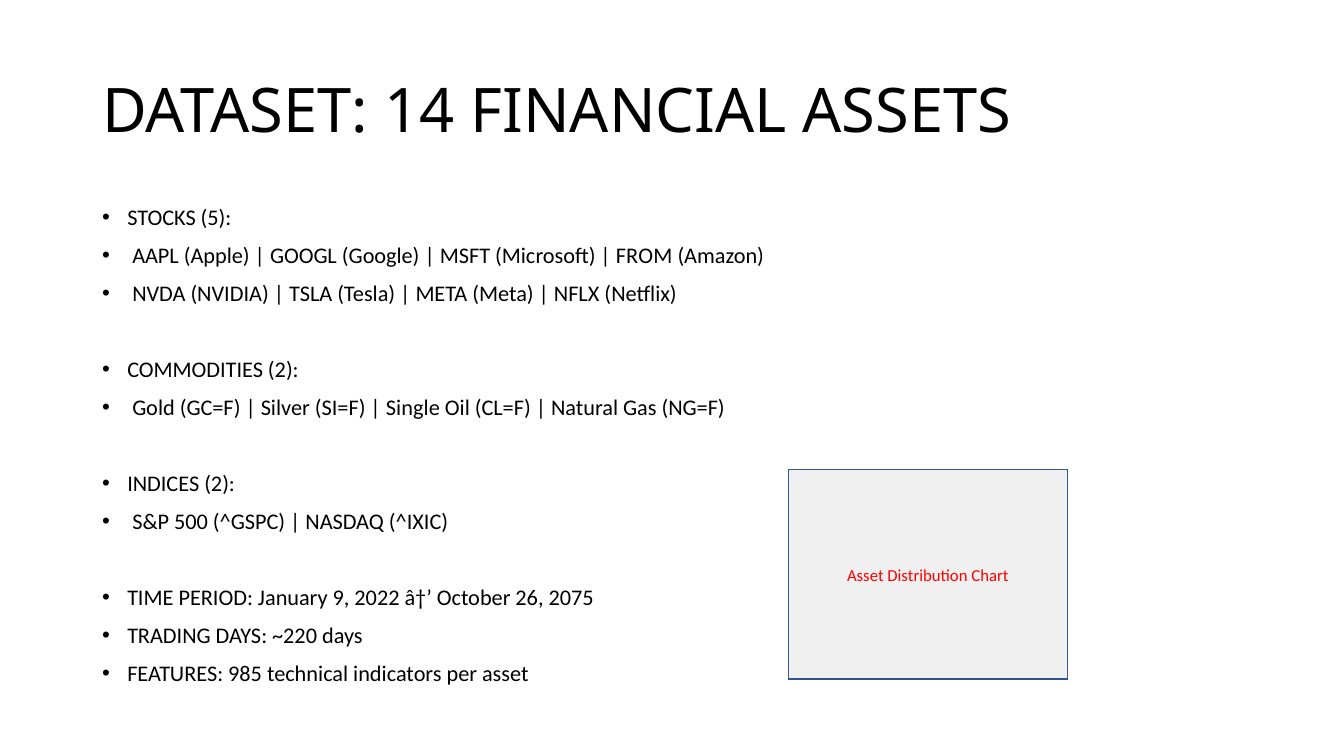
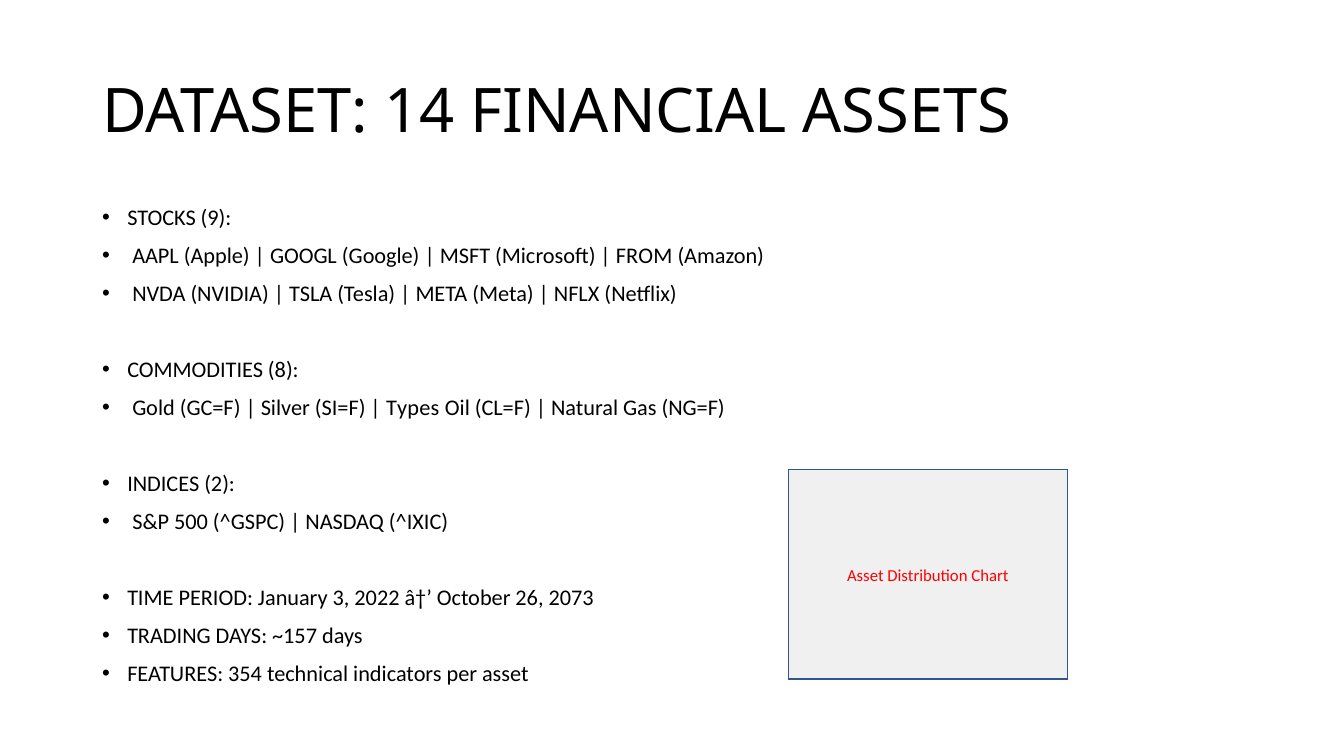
5: 5 -> 9
COMMODITIES 2: 2 -> 8
Single: Single -> Types
9: 9 -> 3
2075: 2075 -> 2073
~220: ~220 -> ~157
985: 985 -> 354
